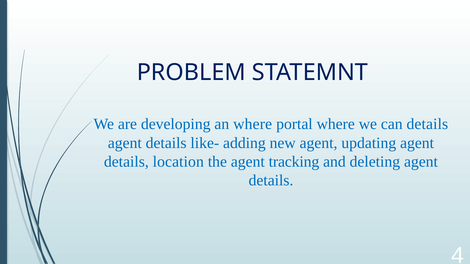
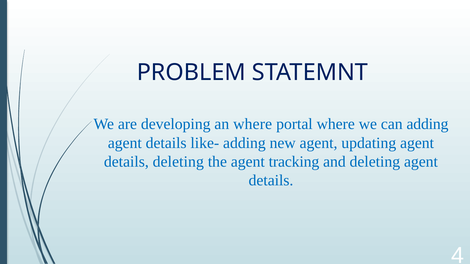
can details: details -> adding
details location: location -> deleting
